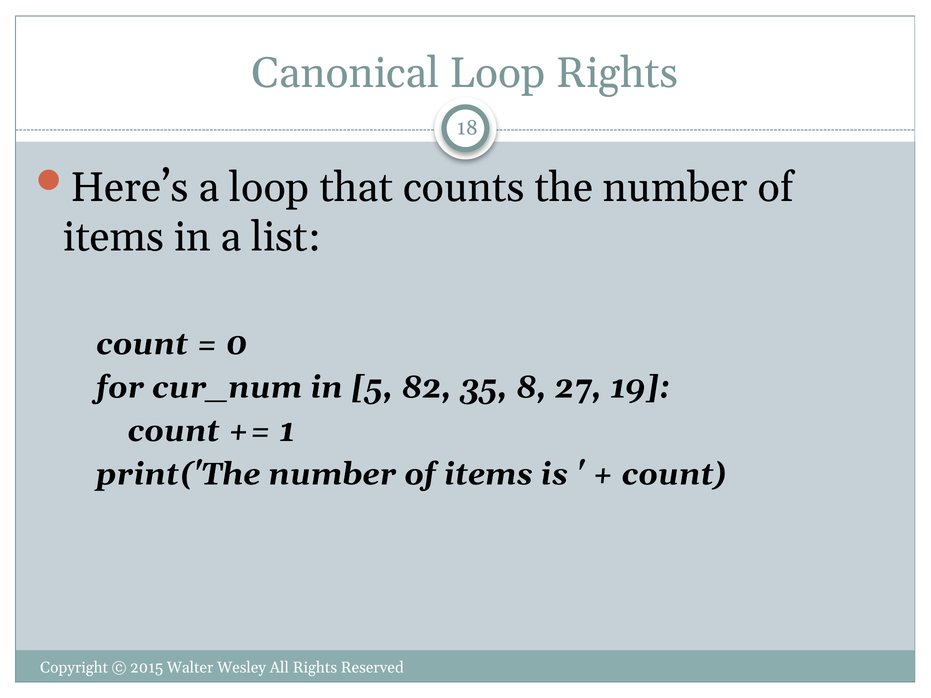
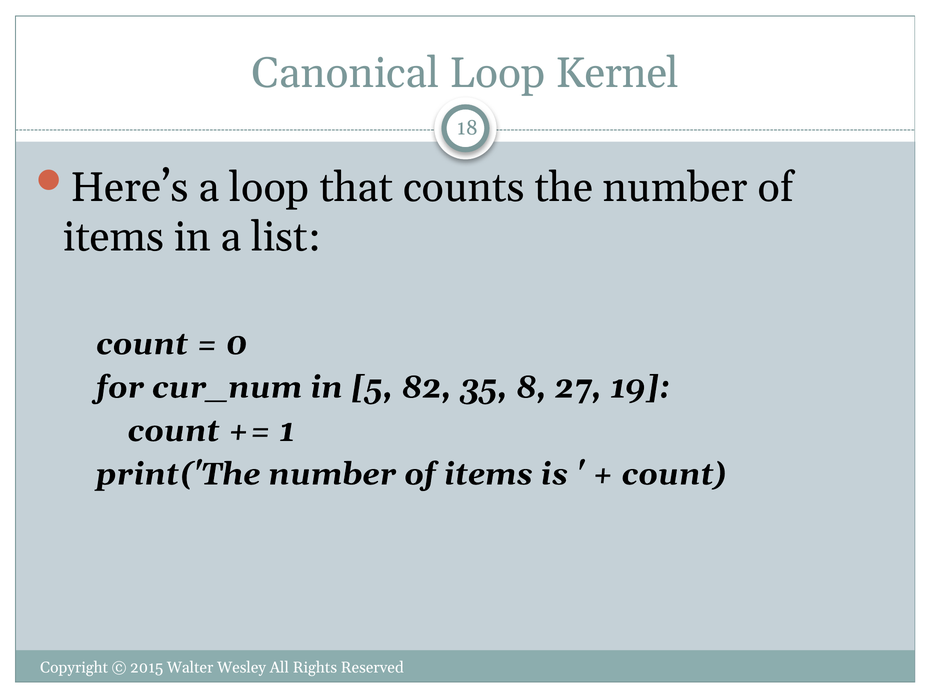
Loop Rights: Rights -> Kernel
